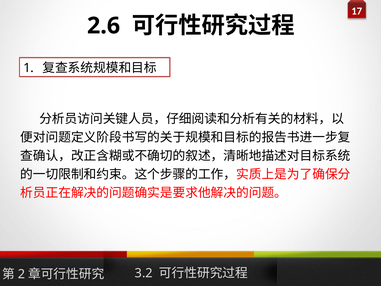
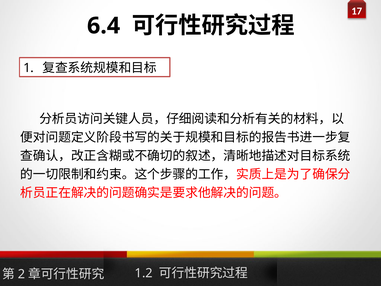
2.6: 2.6 -> 6.4
3.2: 3.2 -> 1.2
